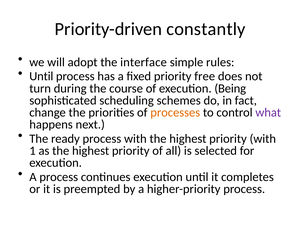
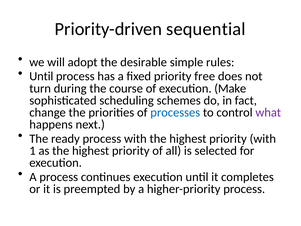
constantly: constantly -> sequential
interface: interface -> desirable
Being: Being -> Make
processes colour: orange -> blue
